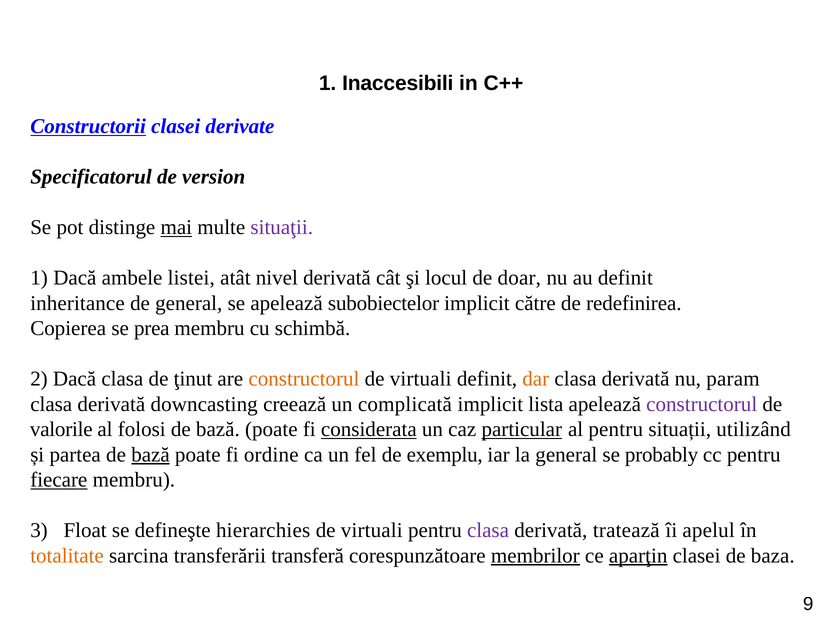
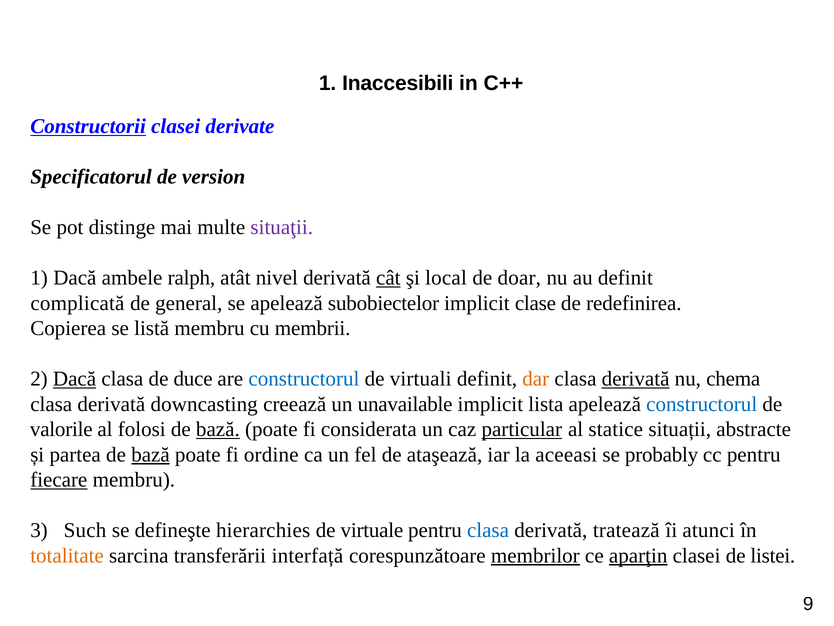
mai underline: present -> none
listei: listei -> ralph
cât underline: none -> present
locul: locul -> local
inheritance: inheritance -> complicată
către: către -> clase
prea: prea -> listă
schimbă: schimbă -> membrii
Dacă at (75, 379) underline: none -> present
ţinut: ţinut -> duce
constructorul at (304, 379) colour: orange -> blue
derivată at (636, 379) underline: none -> present
param: param -> chema
complicată: complicată -> unavailable
constructorul at (702, 404) colour: purple -> blue
bază at (218, 429) underline: none -> present
considerata underline: present -> none
al pentru: pentru -> statice
utilizând: utilizând -> abstracte
exemplu: exemplu -> ataşează
la general: general -> aceeasi
Float: Float -> Such
virtuali at (372, 530): virtuali -> virtuale
clasa at (488, 530) colour: purple -> blue
apelul: apelul -> atunci
transferă: transferă -> interfață
baza: baza -> listei
